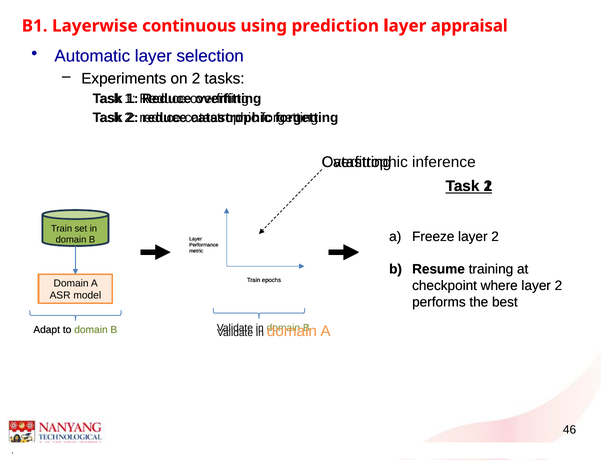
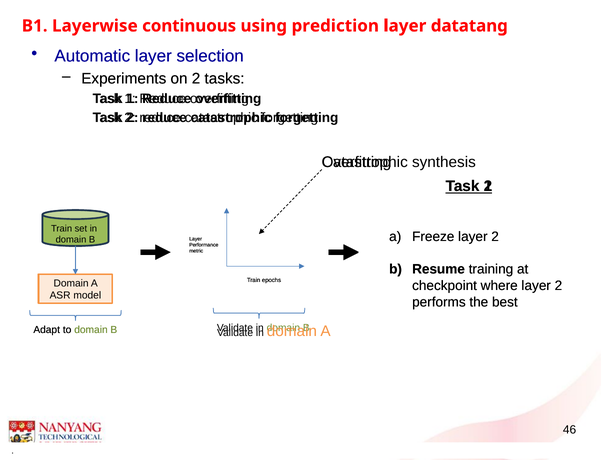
appraisal: appraisal -> datatang
inference: inference -> synthesis
